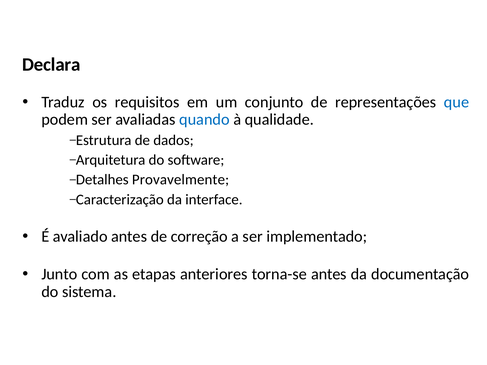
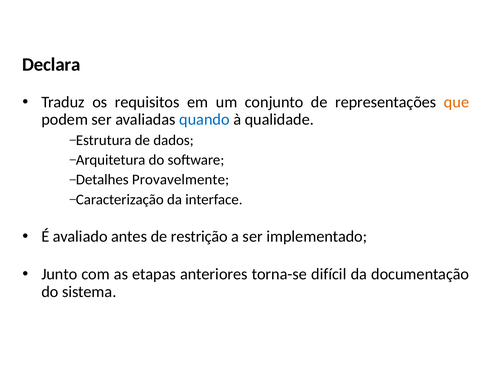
que colour: blue -> orange
correção: correção -> restrição
torna-se antes: antes -> difícil
